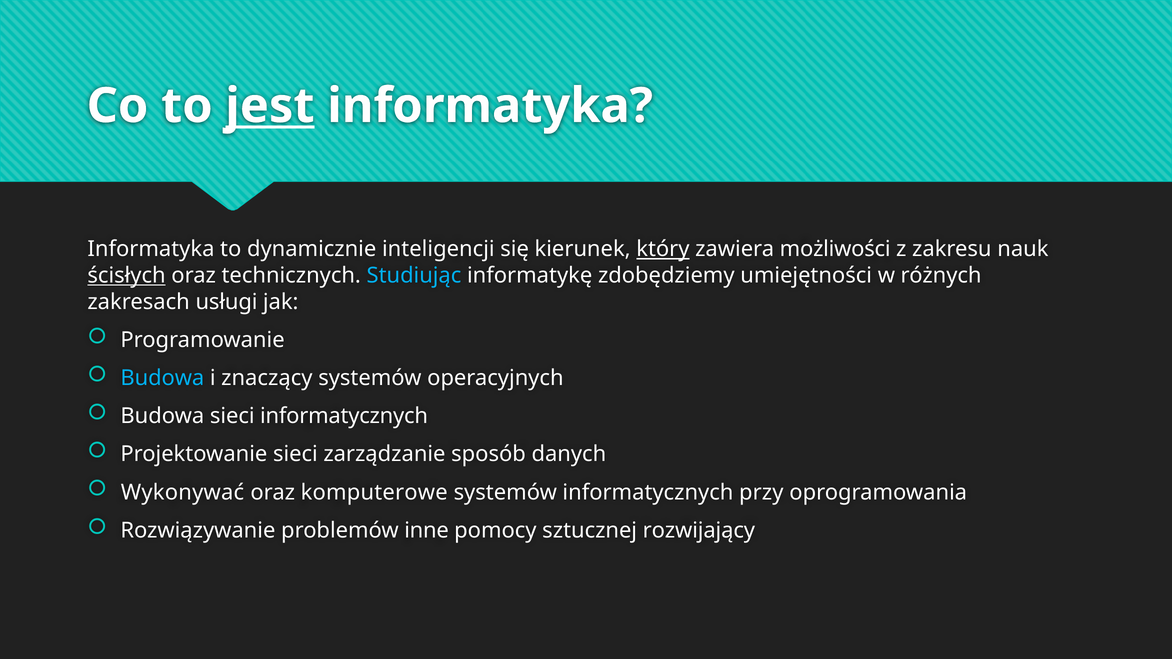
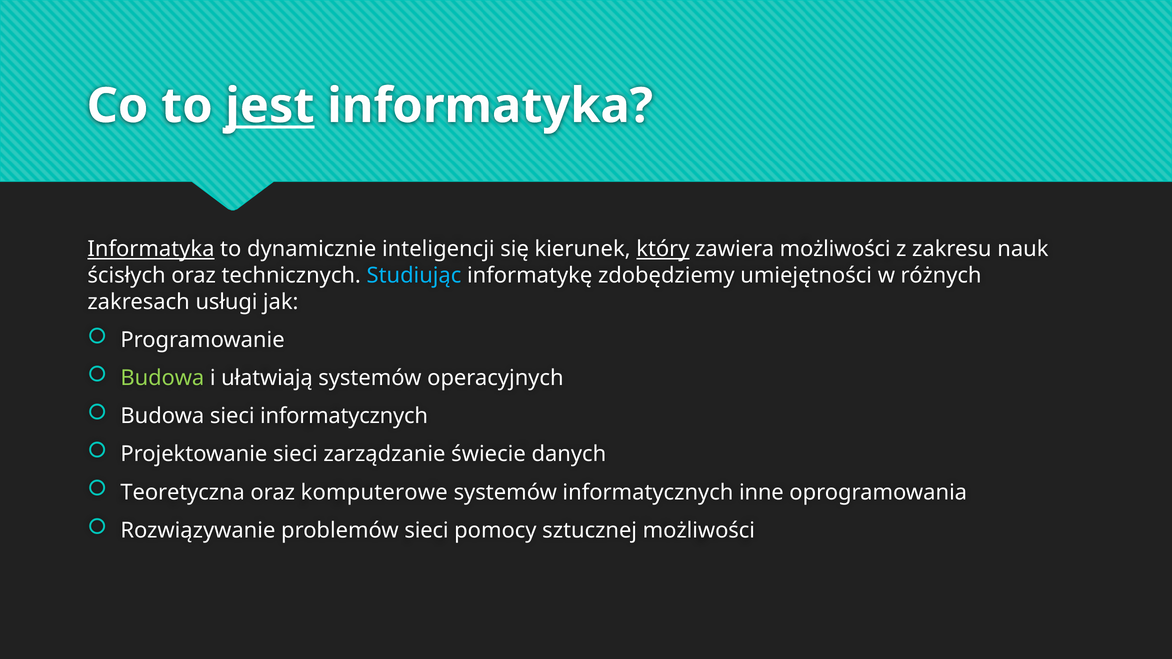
Informatyka at (151, 249) underline: none -> present
ścisłych underline: present -> none
Budowa at (162, 378) colour: light blue -> light green
znaczący: znaczący -> ułatwiają
sposób: sposób -> świecie
Wykonywać: Wykonywać -> Teoretyczna
przy: przy -> inne
problemów inne: inne -> sieci
sztucznej rozwijający: rozwijający -> możliwości
